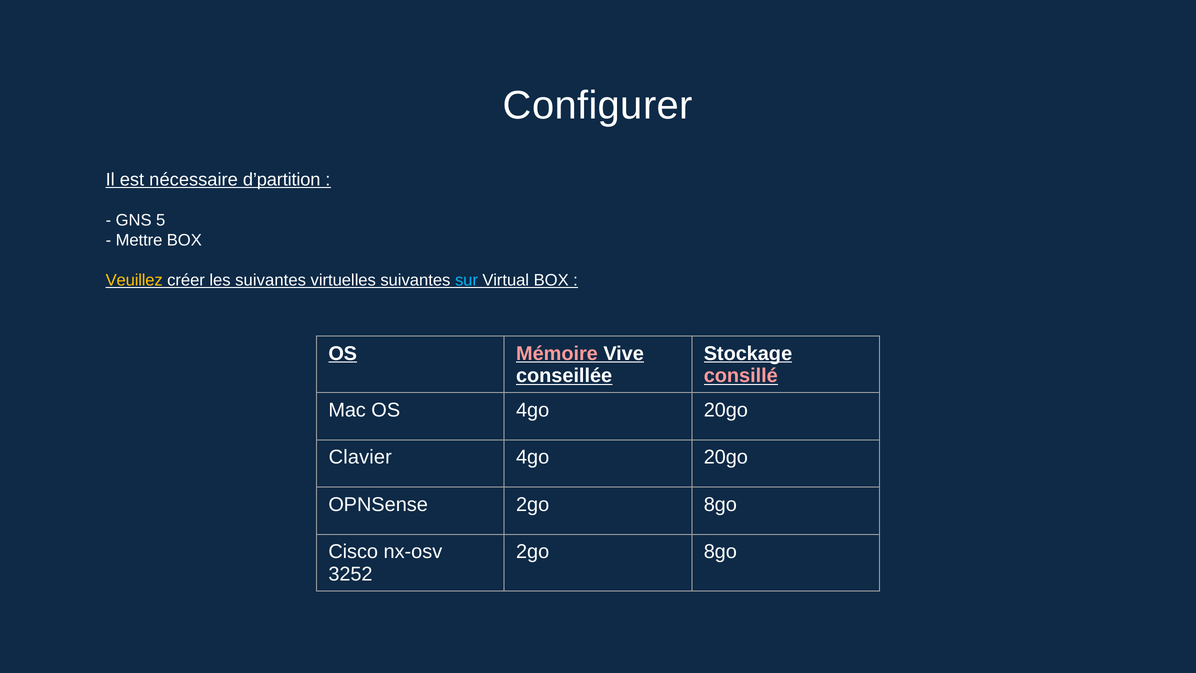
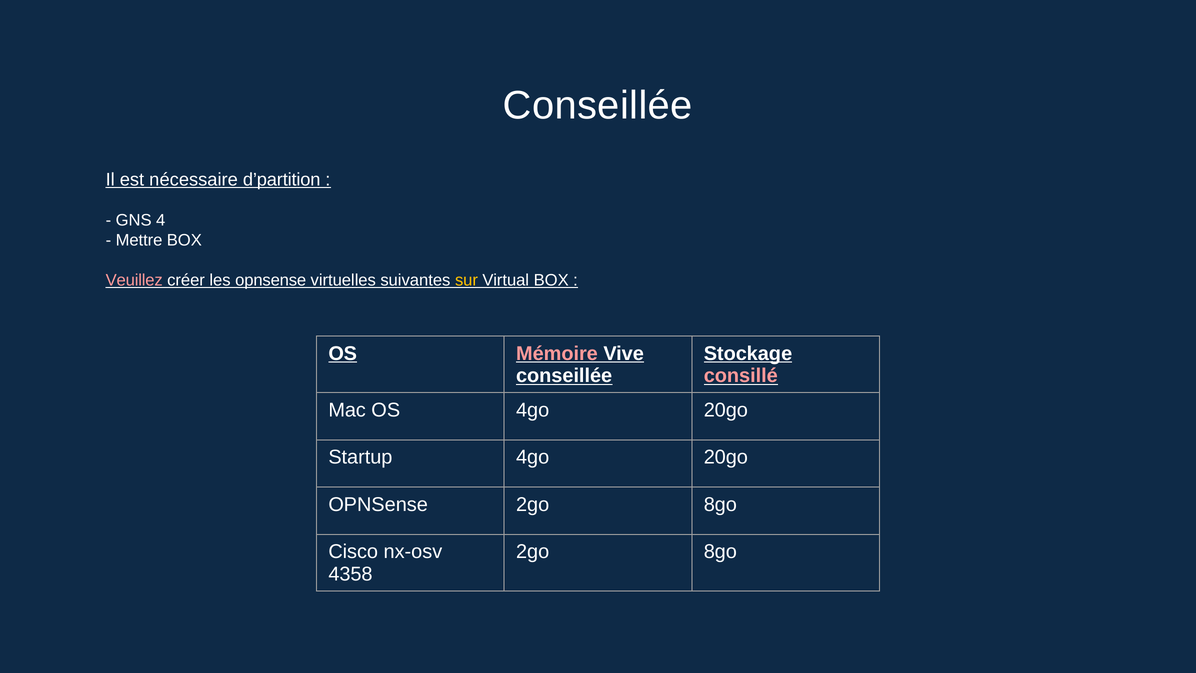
Configurer at (598, 105): Configurer -> Conseillée
5: 5 -> 4
Veuillez colour: yellow -> pink
les suivantes: suivantes -> opnsense
sur colour: light blue -> yellow
Clavier: Clavier -> Startup
3252: 3252 -> 4358
